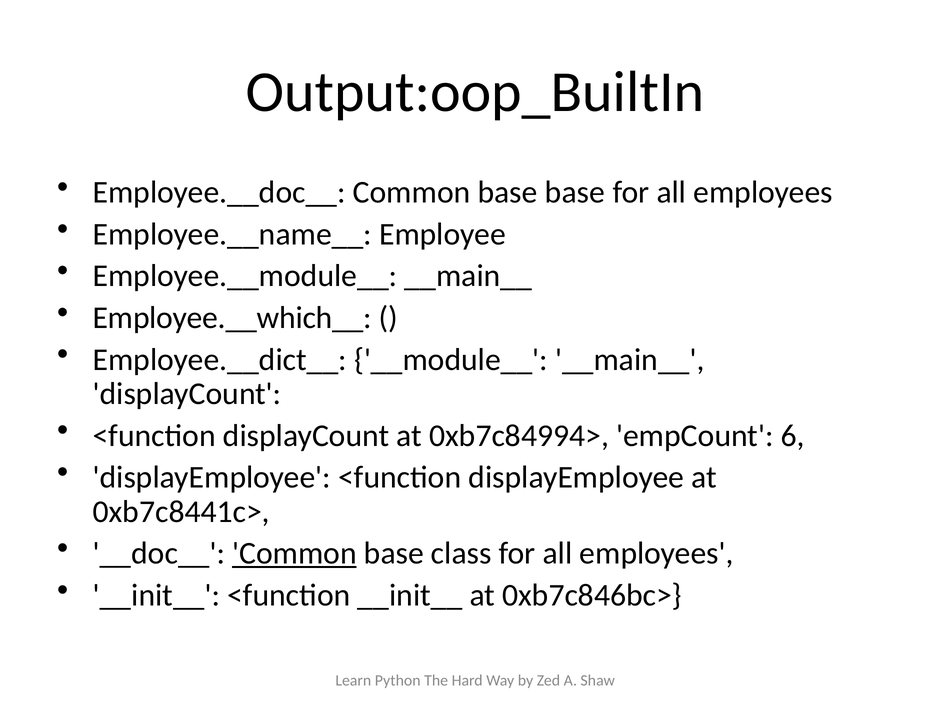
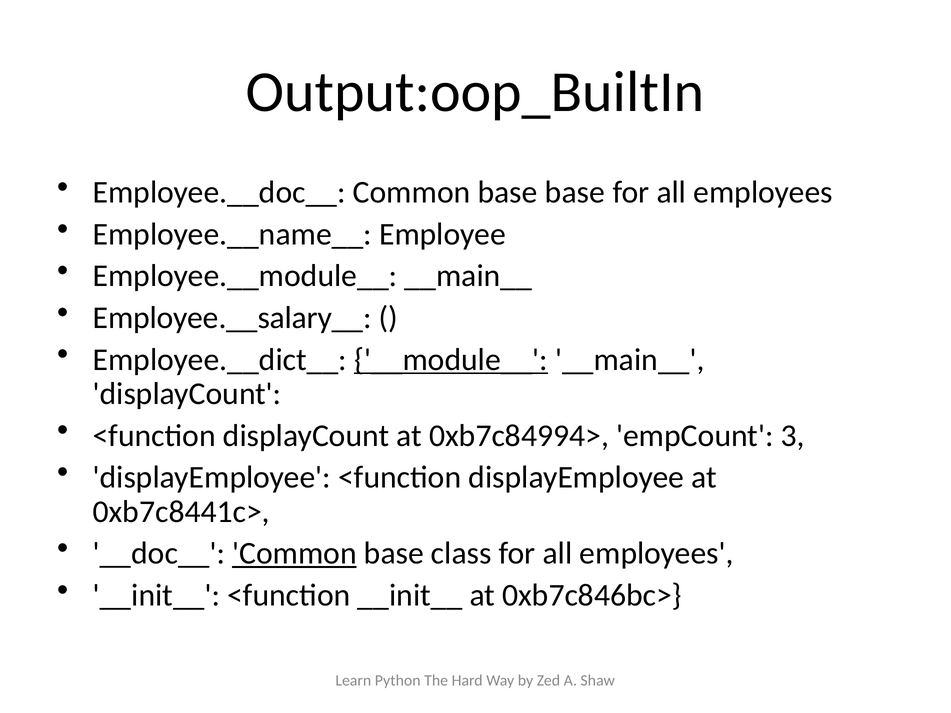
Employee.__which__: Employee.__which__ -> Employee.__salary__
__module__ underline: none -> present
6: 6 -> 3
